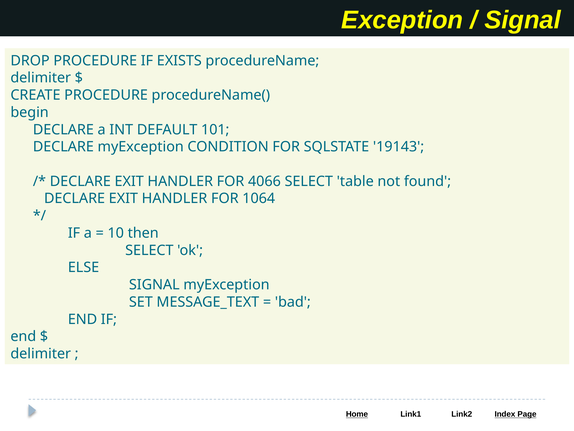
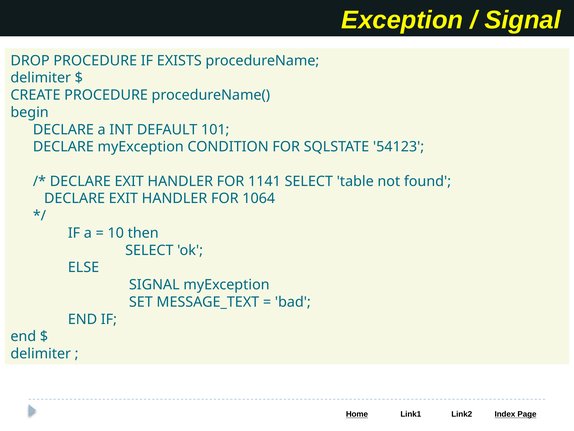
19143: 19143 -> 54123
4066: 4066 -> 1141
